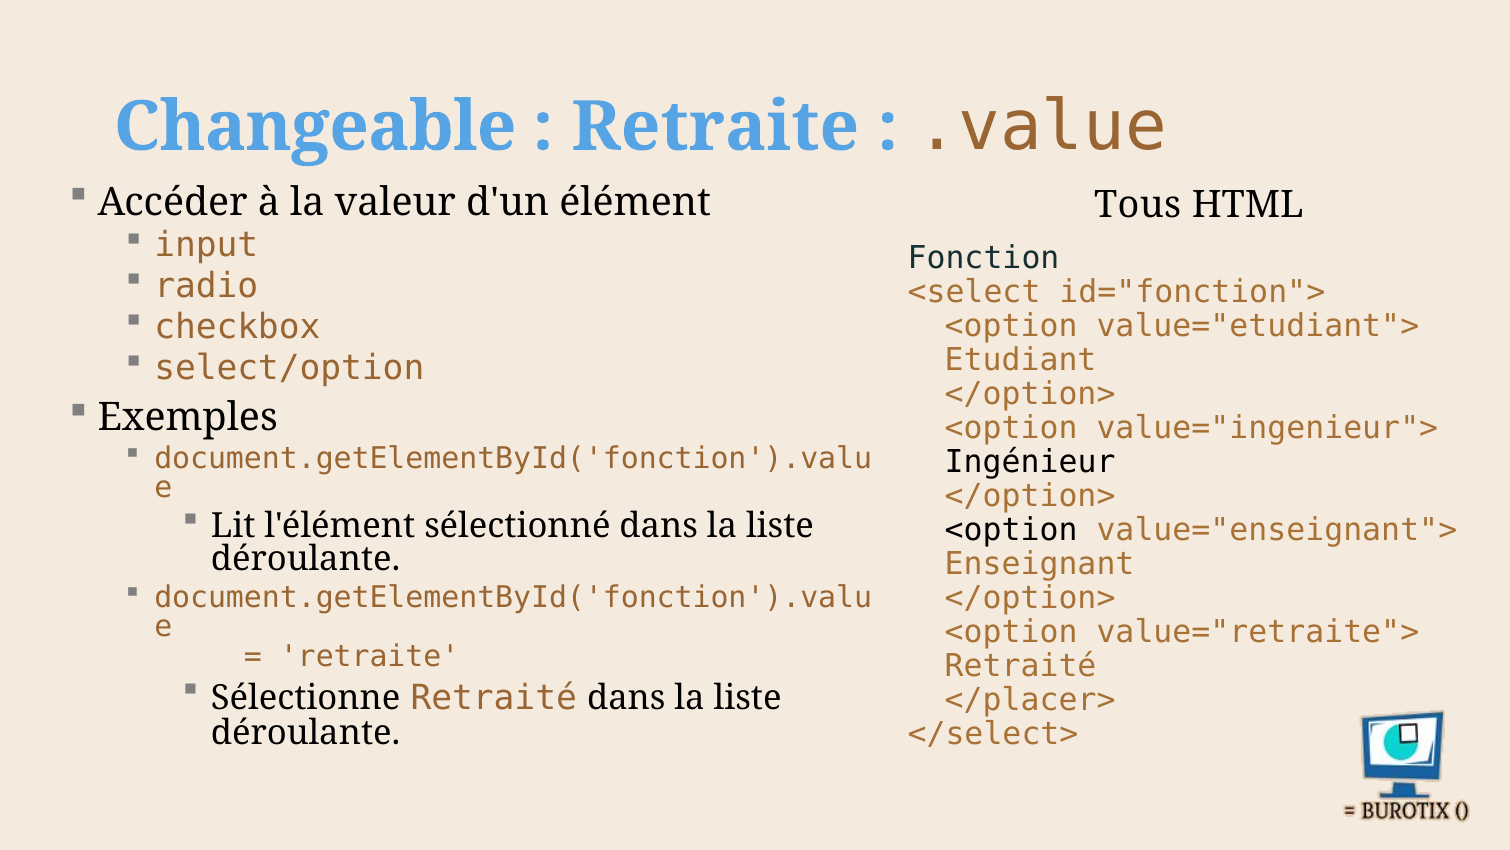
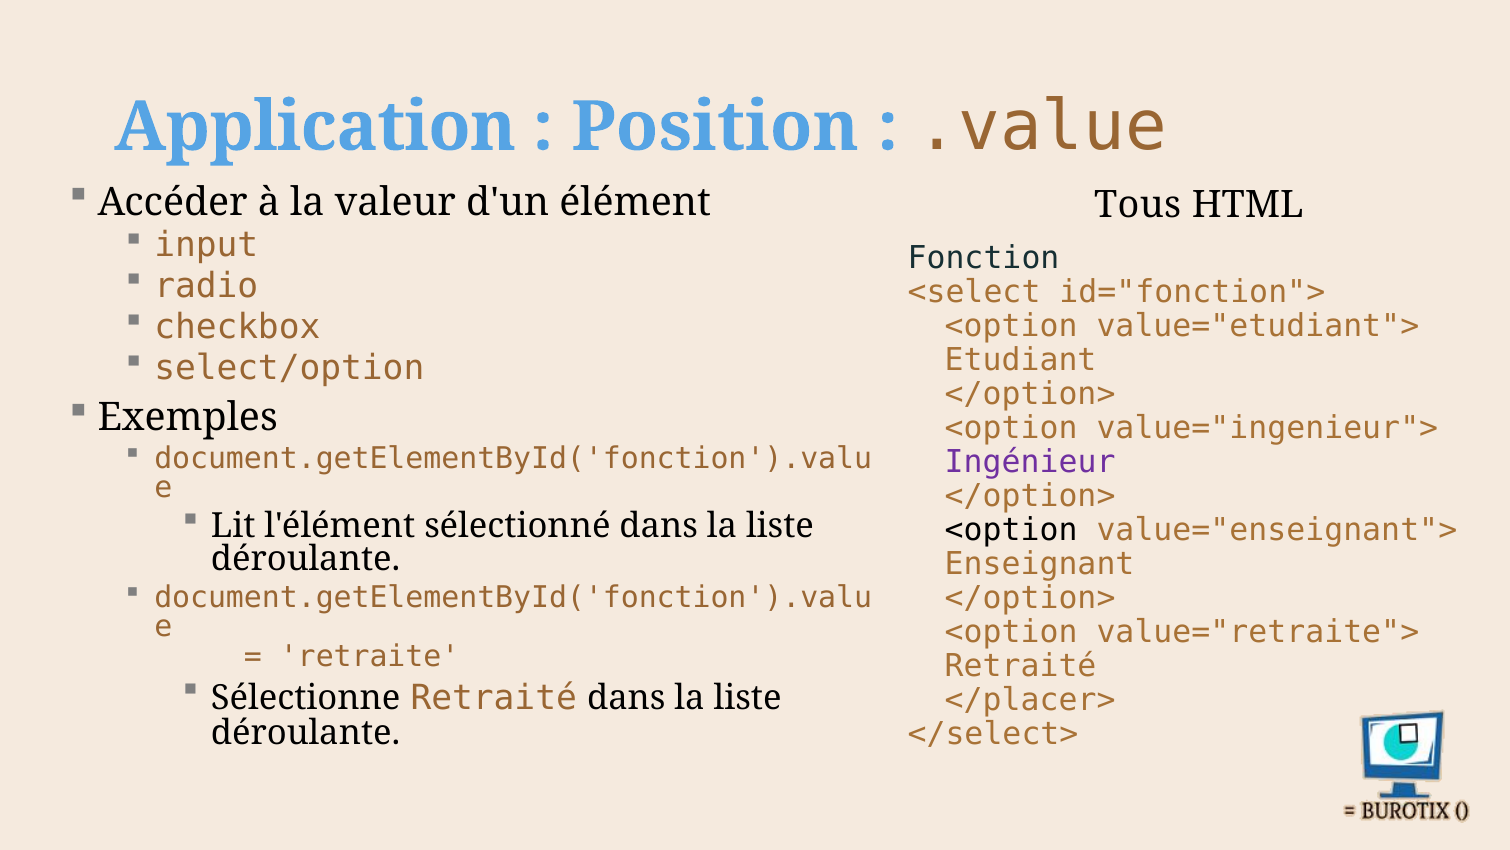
Changeable: Changeable -> Application
Retraite at (715, 127): Retraite -> Position
Ingénieur colour: black -> purple
